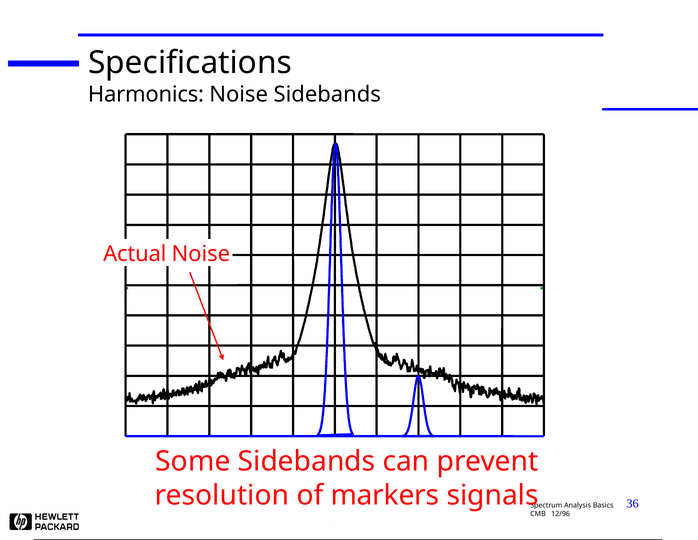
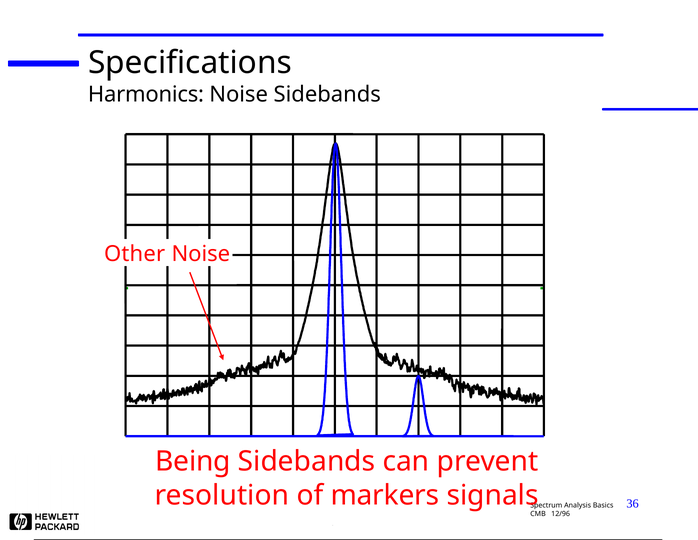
Actual: Actual -> Other
Some: Some -> Being
